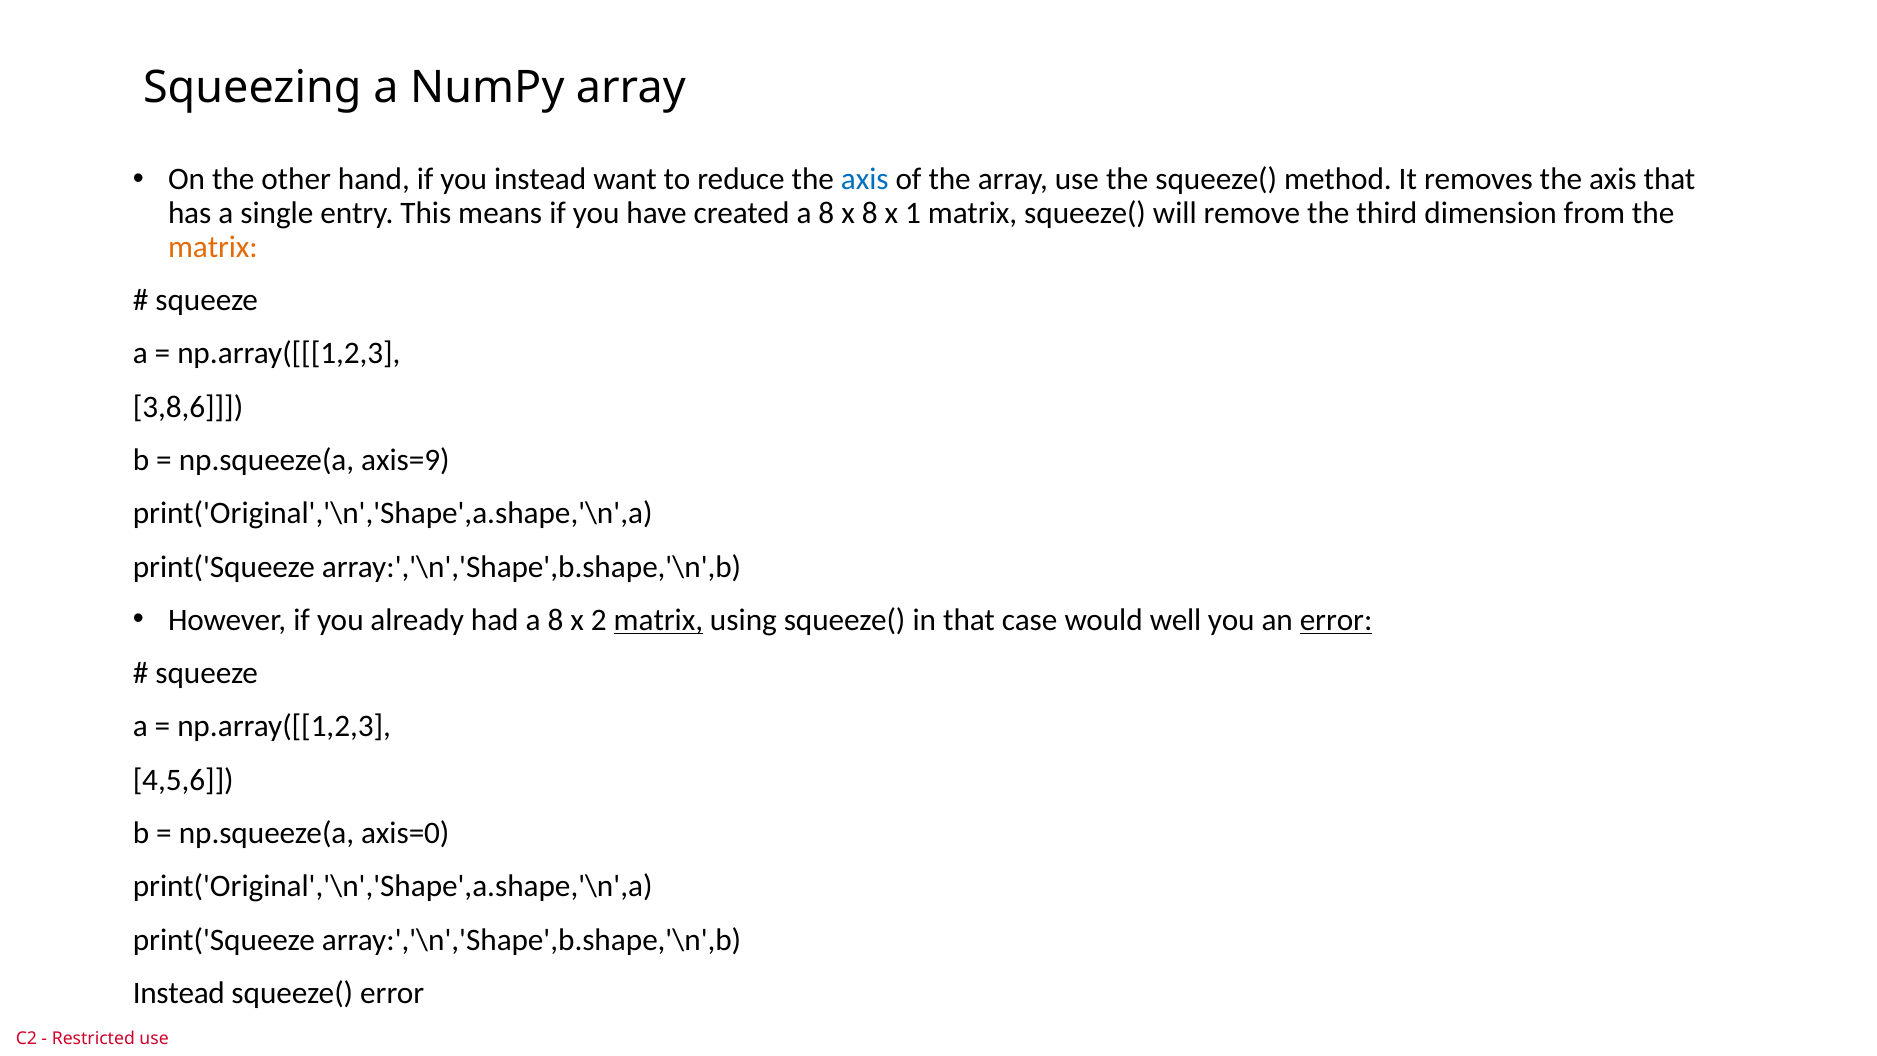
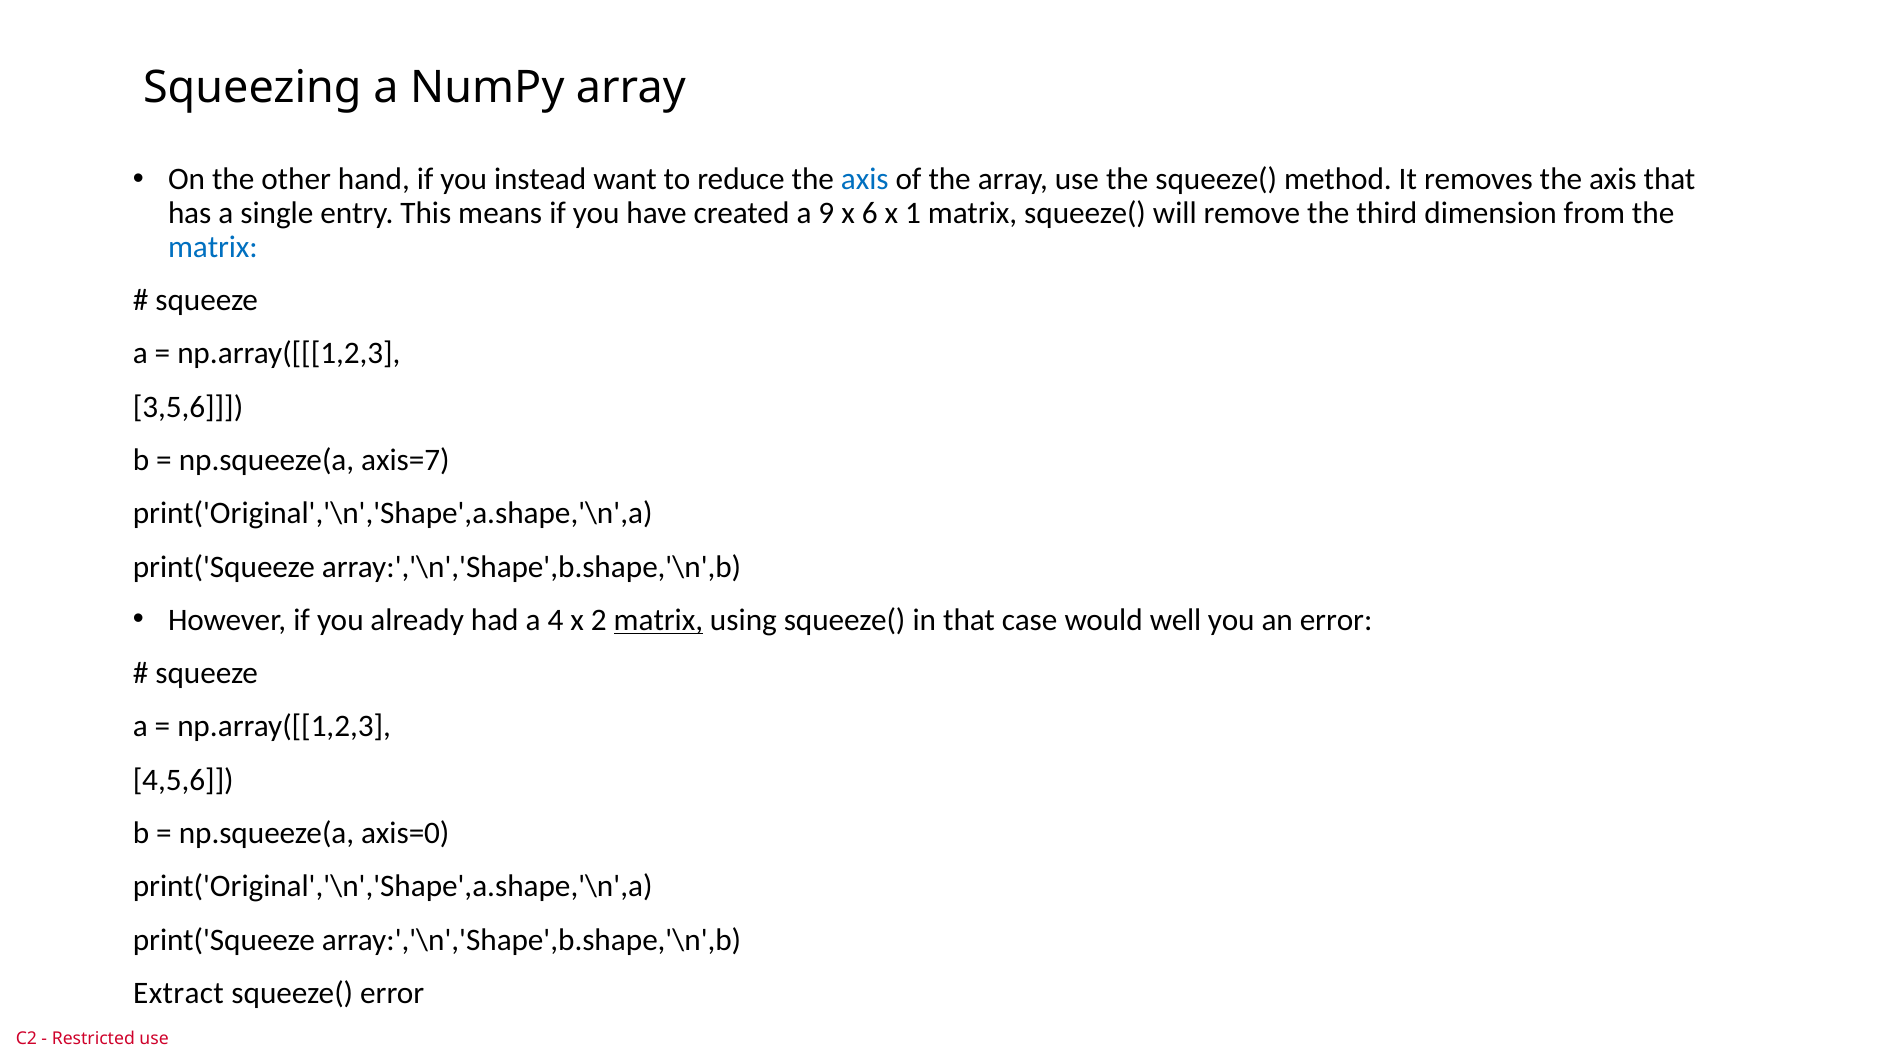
created a 8: 8 -> 9
x 8: 8 -> 6
matrix at (213, 247) colour: orange -> blue
3,8,6: 3,8,6 -> 3,5,6
axis=9: axis=9 -> axis=7
had a 8: 8 -> 4
error at (1336, 620) underline: present -> none
Instead at (179, 993): Instead -> Extract
